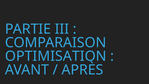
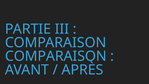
OPTIMISATION at (56, 56): OPTIMISATION -> COMPARAISON
